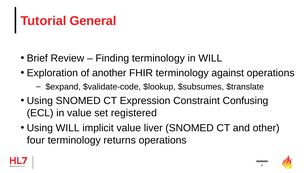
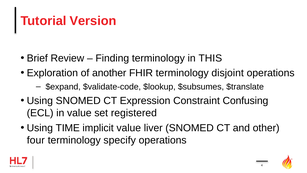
General: General -> Version
in WILL: WILL -> THIS
against: against -> disjoint
Using WILL: WILL -> TIME
returns: returns -> specify
